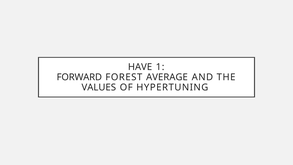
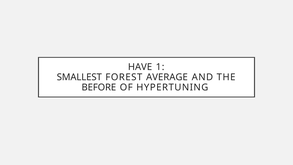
FORWARD: FORWARD -> SMALLEST
VALUES: VALUES -> BEFORE
